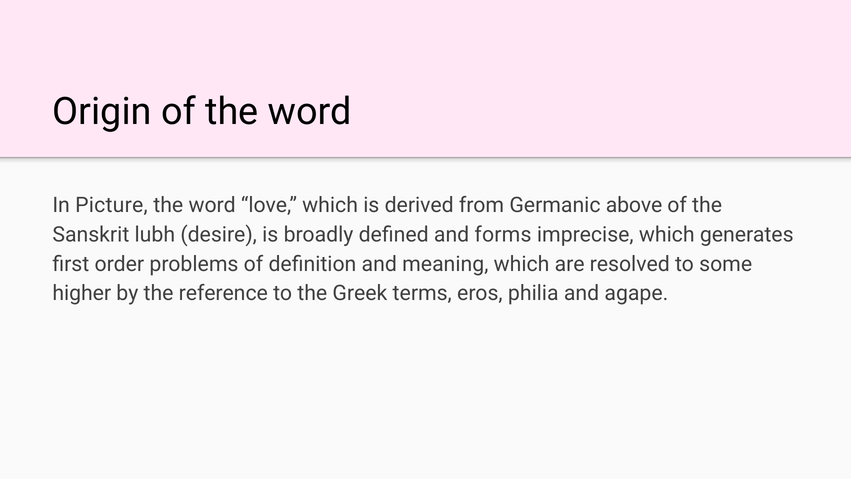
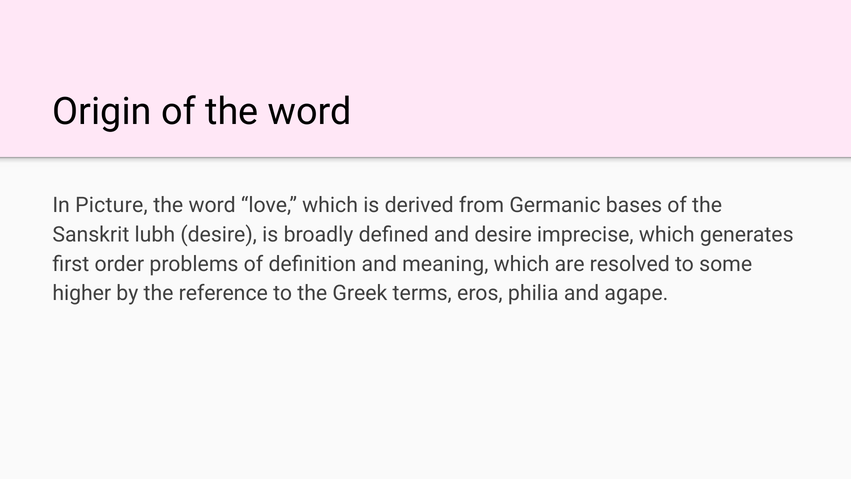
above: above -> bases
and forms: forms -> desire
